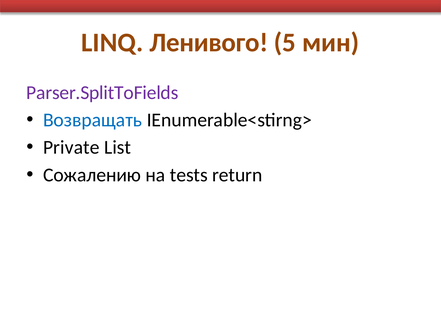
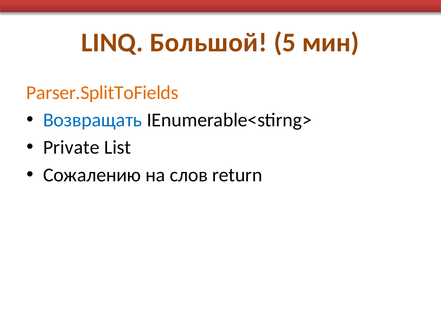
Ленивого: Ленивого -> Большой
Parser.SplitToFields colour: purple -> orange
tests: tests -> слов
